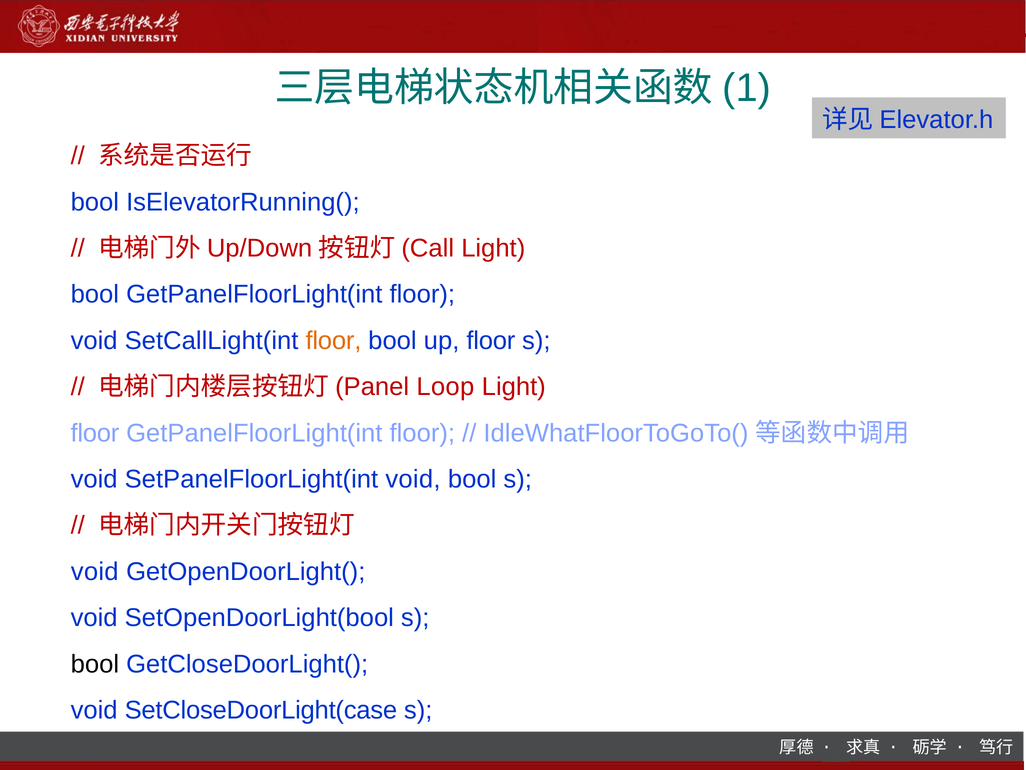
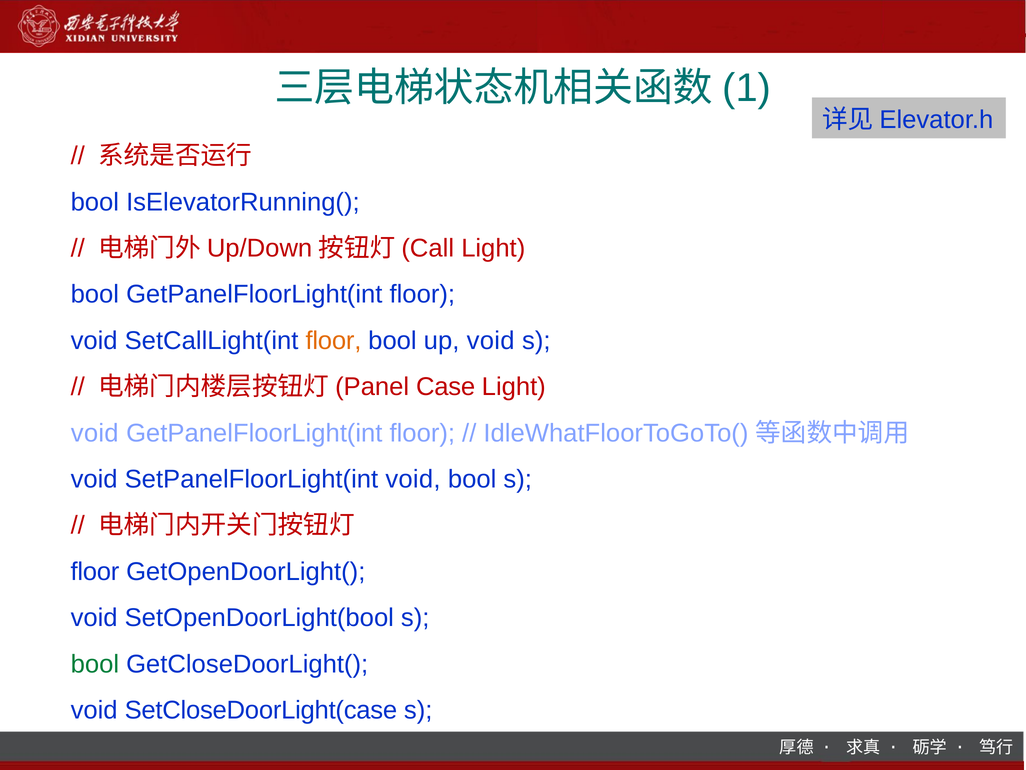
up floor: floor -> void
Loop: Loop -> Case
floor at (95, 433): floor -> void
void at (95, 571): void -> floor
bool at (95, 664) colour: black -> green
